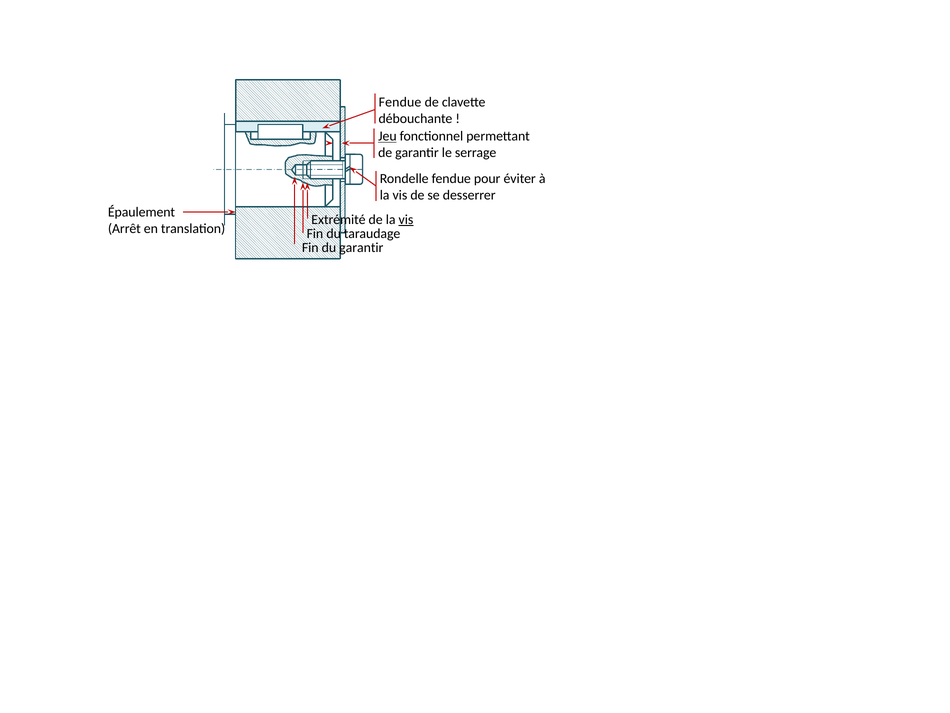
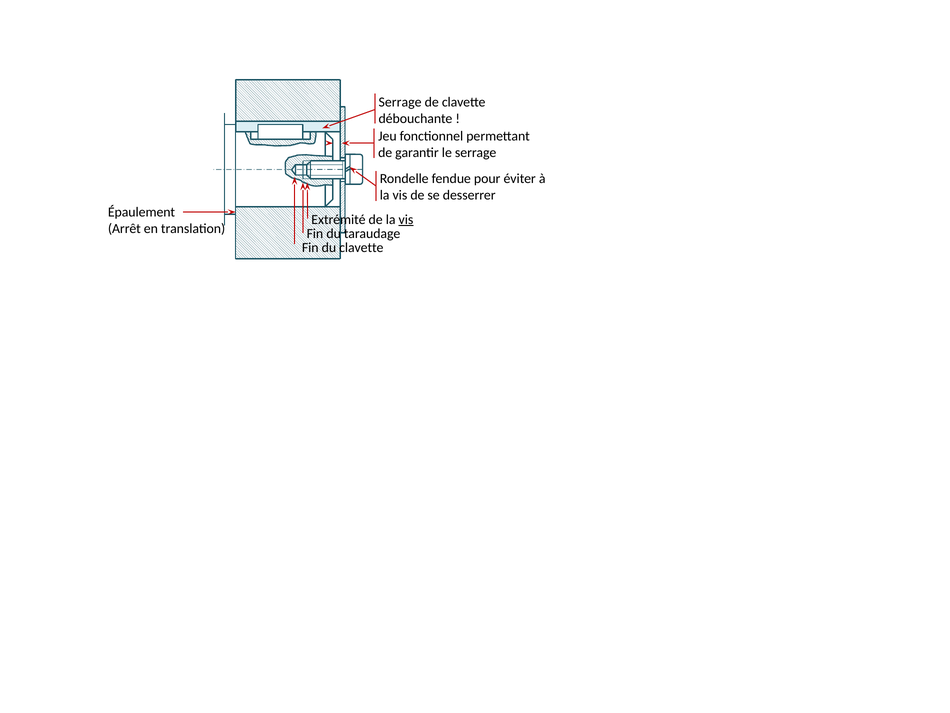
Fendue at (400, 102): Fendue -> Serrage
Jeu underline: present -> none
du garantir: garantir -> clavette
